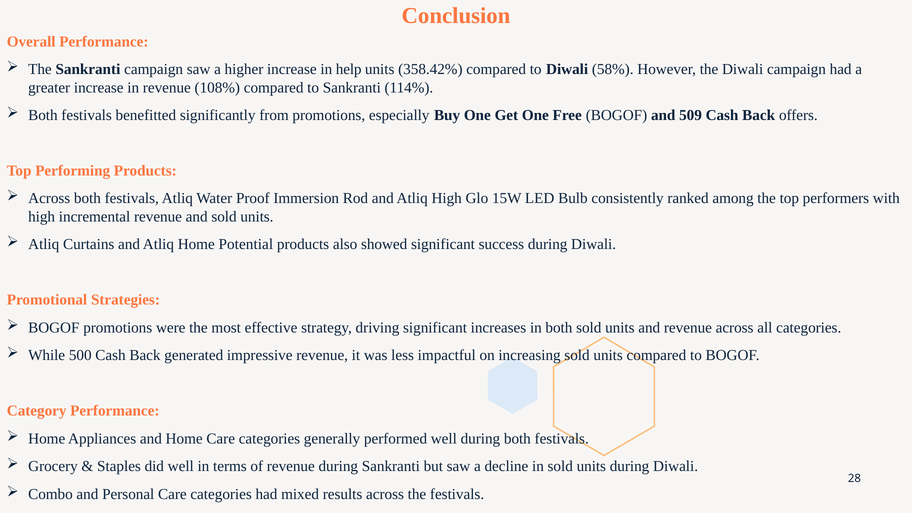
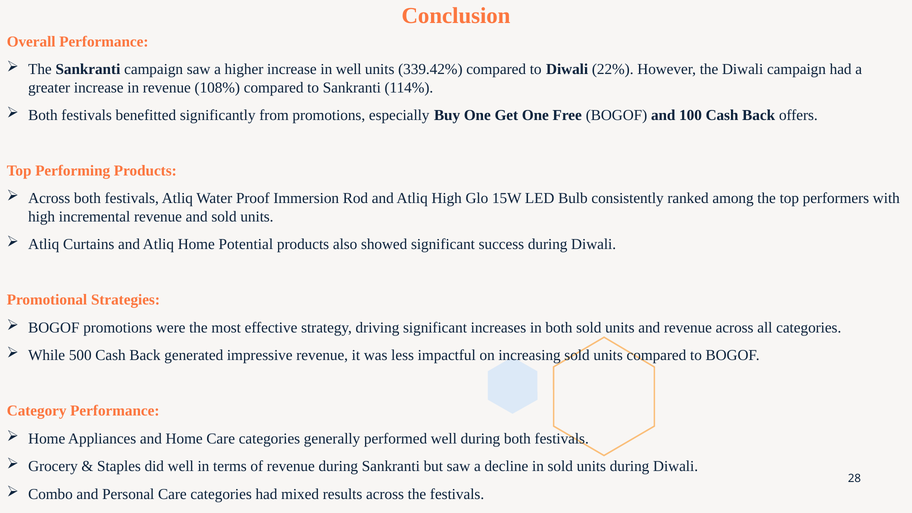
in help: help -> well
358.42%: 358.42% -> 339.42%
58%: 58% -> 22%
509: 509 -> 100
